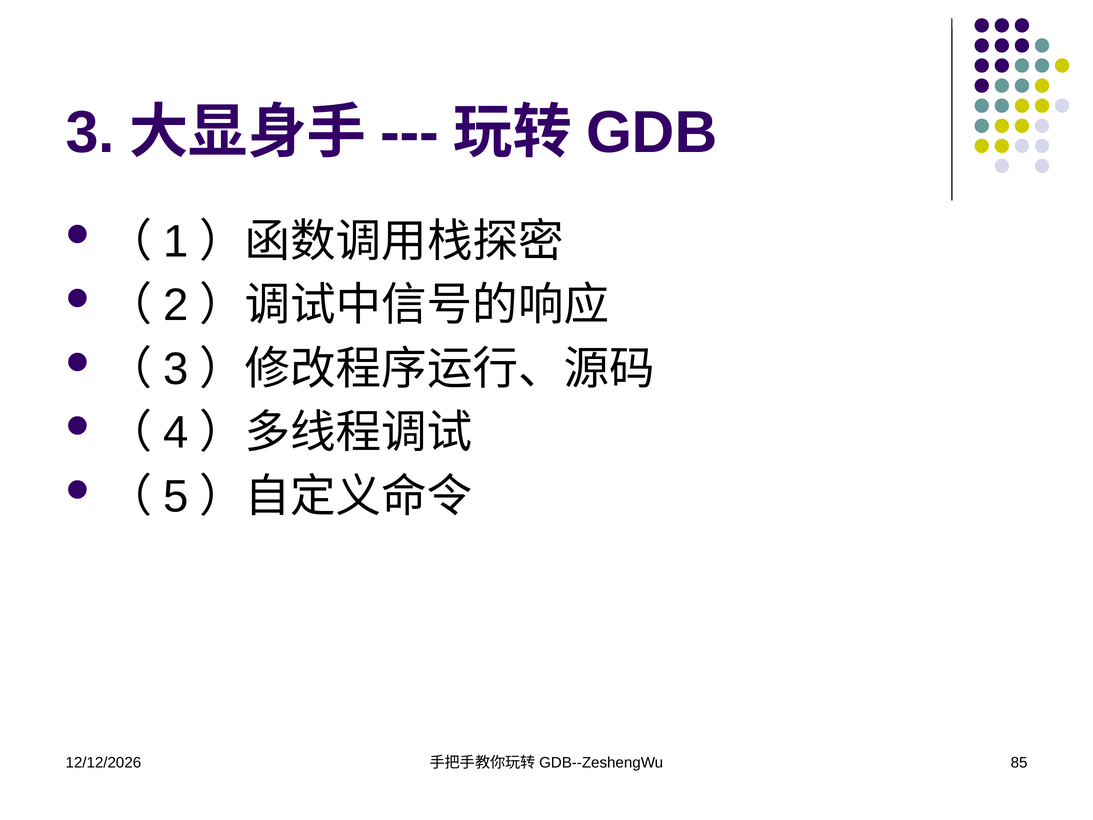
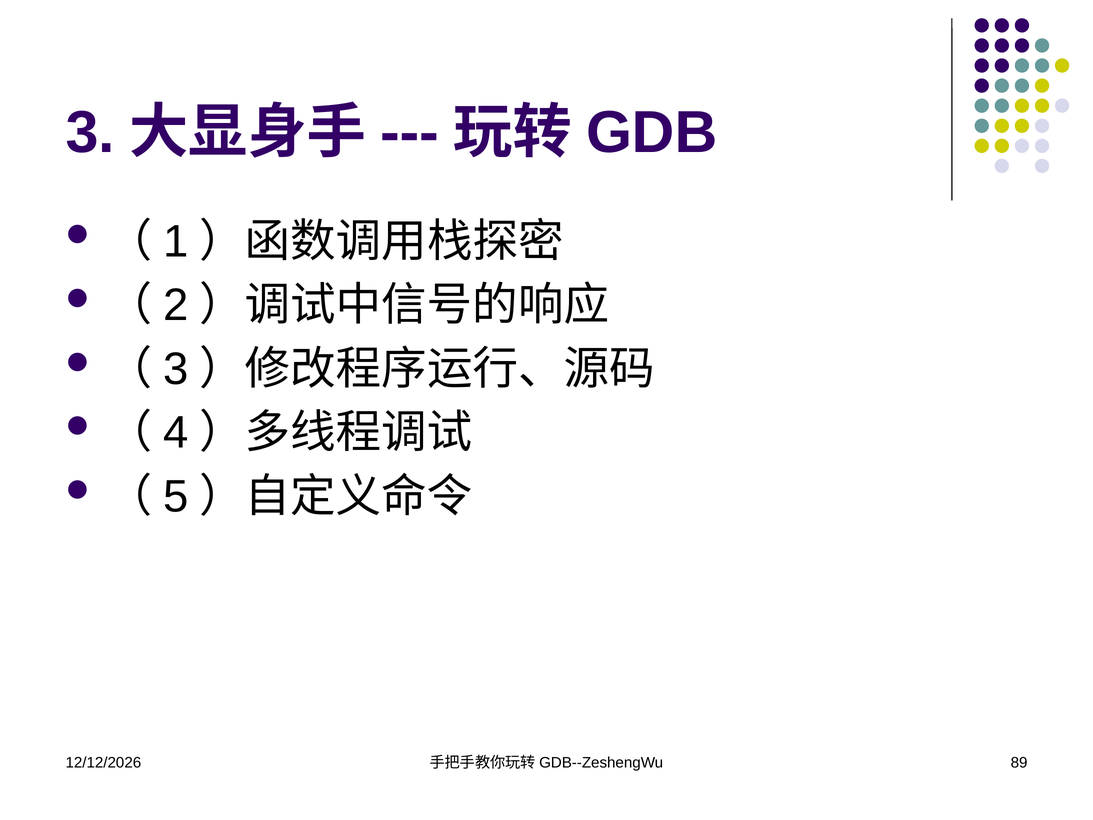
85: 85 -> 89
